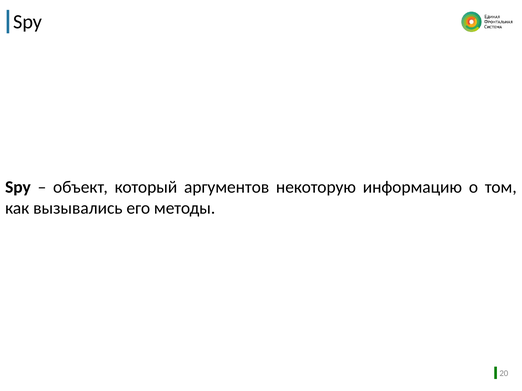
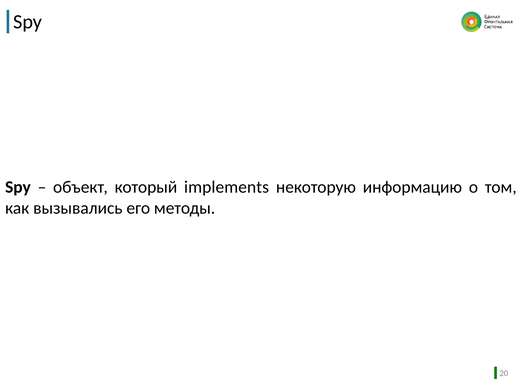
аргументов: аргументов -> implements
